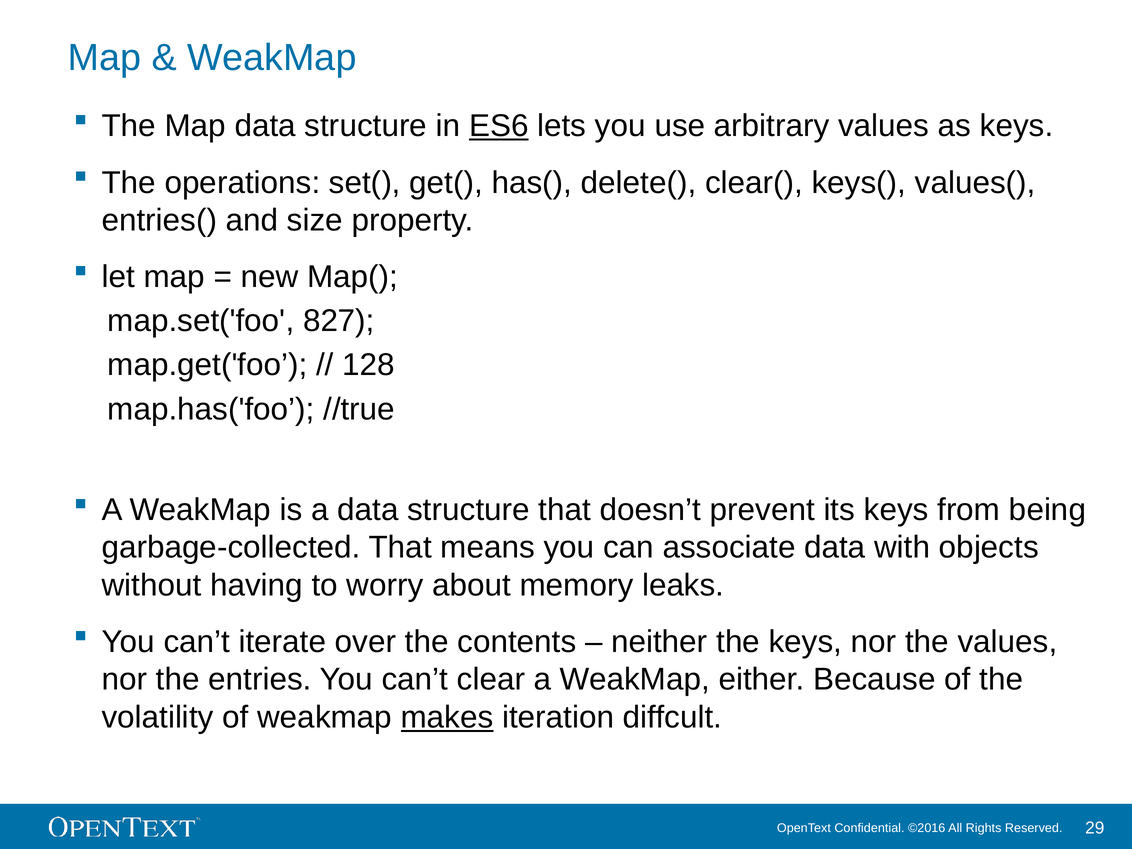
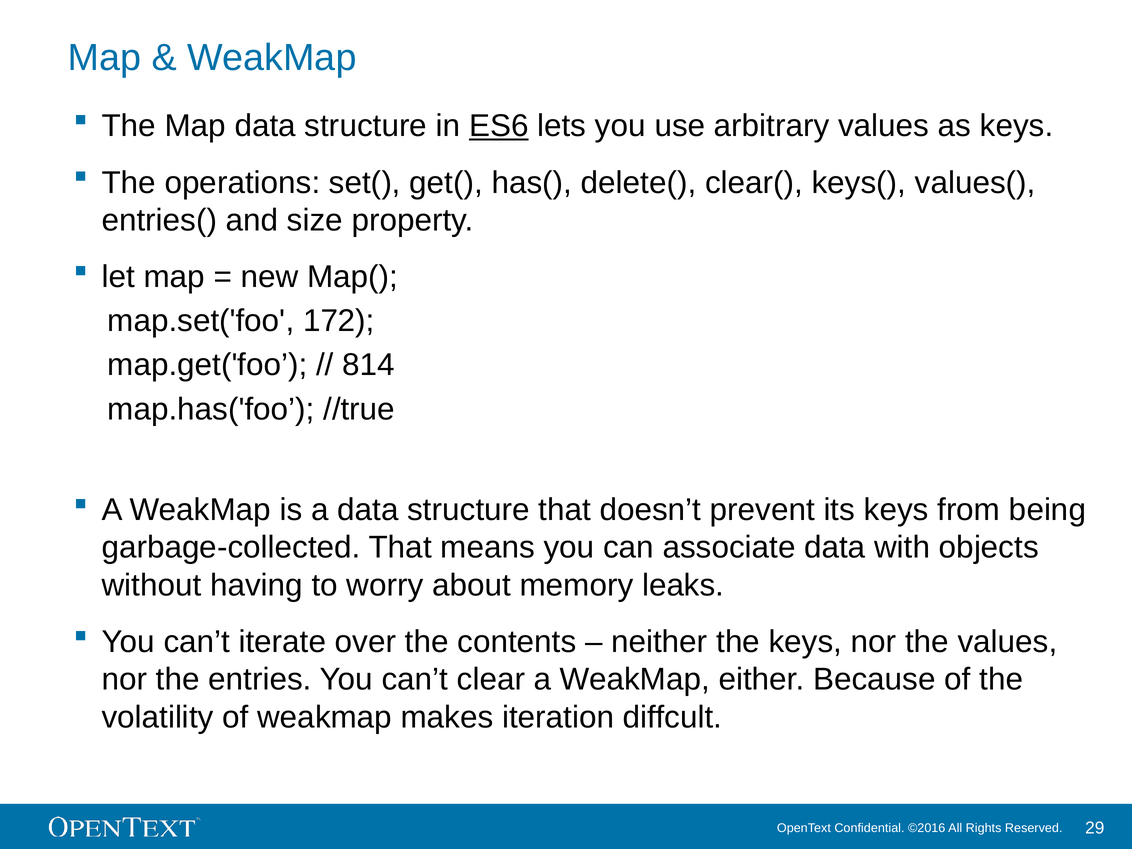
827: 827 -> 172
128: 128 -> 814
makes underline: present -> none
